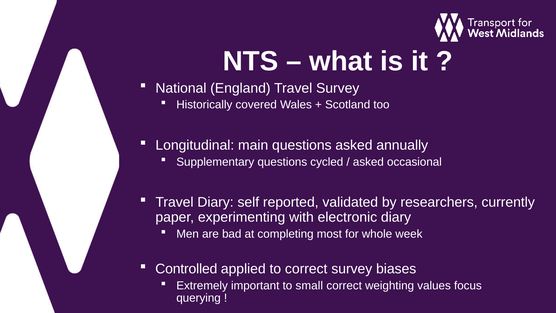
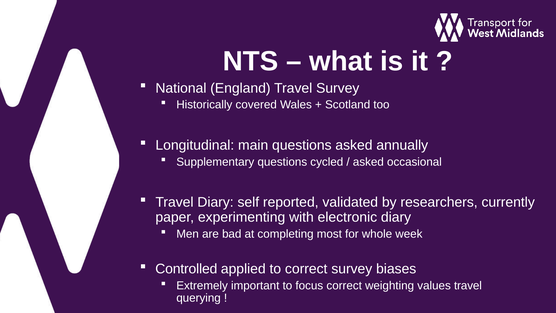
small: small -> focus
values focus: focus -> travel
